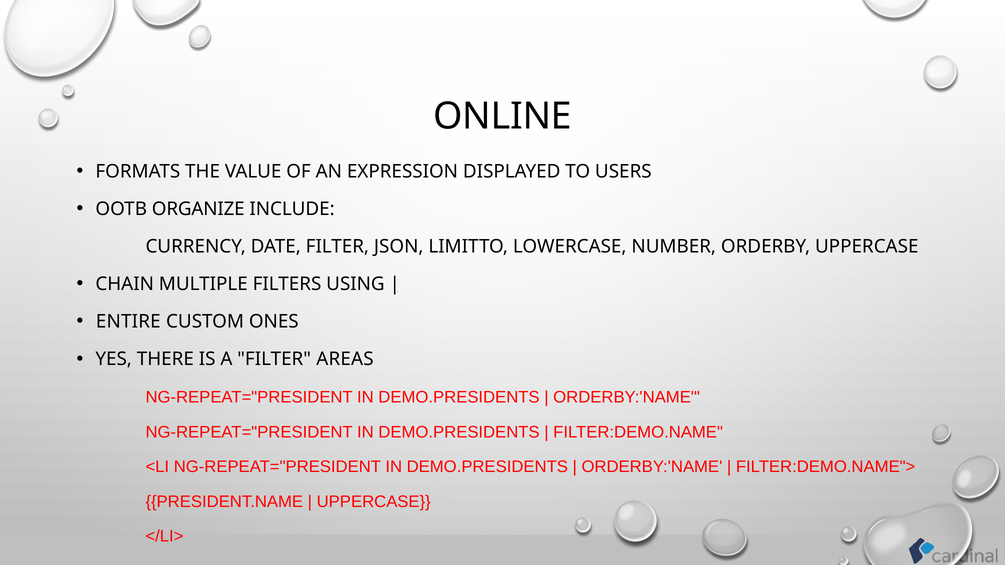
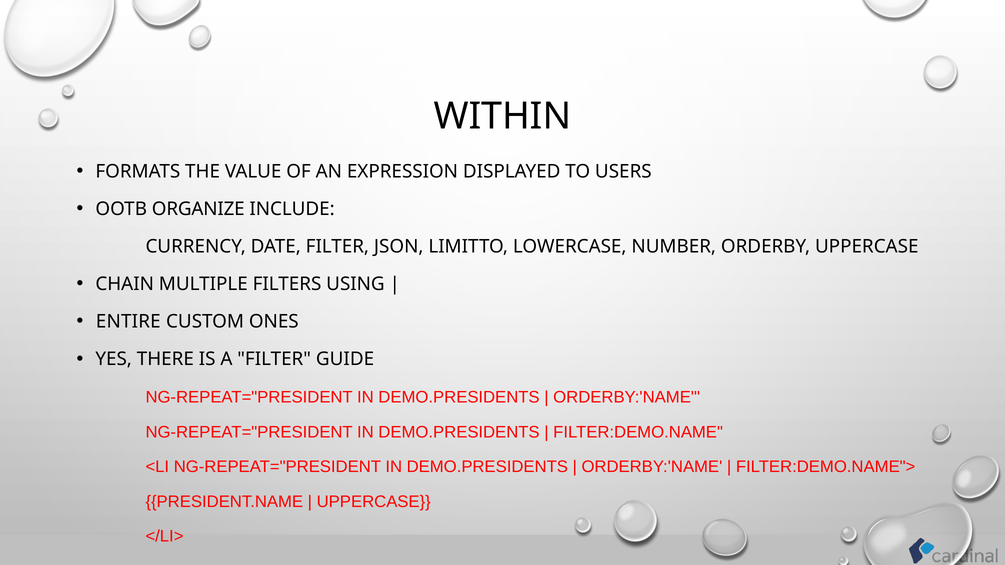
ONLINE: ONLINE -> WITHIN
AREAS: AREAS -> GUIDE
